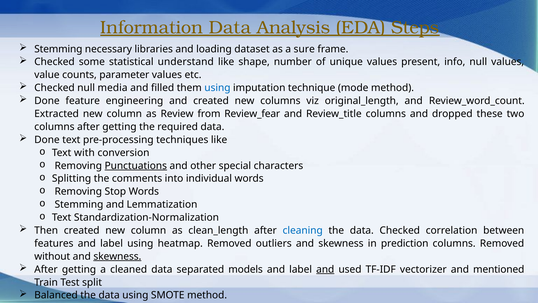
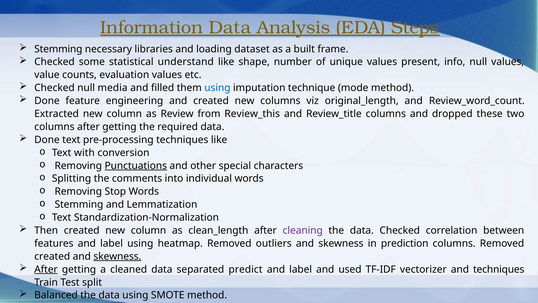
sure: sure -> built
parameter: parameter -> evaluation
Review_fear: Review_fear -> Review_this
cleaning colour: blue -> purple
without at (52, 256): without -> created
After at (46, 269) underline: none -> present
models: models -> predict
and at (325, 269) underline: present -> none
and mentioned: mentioned -> techniques
